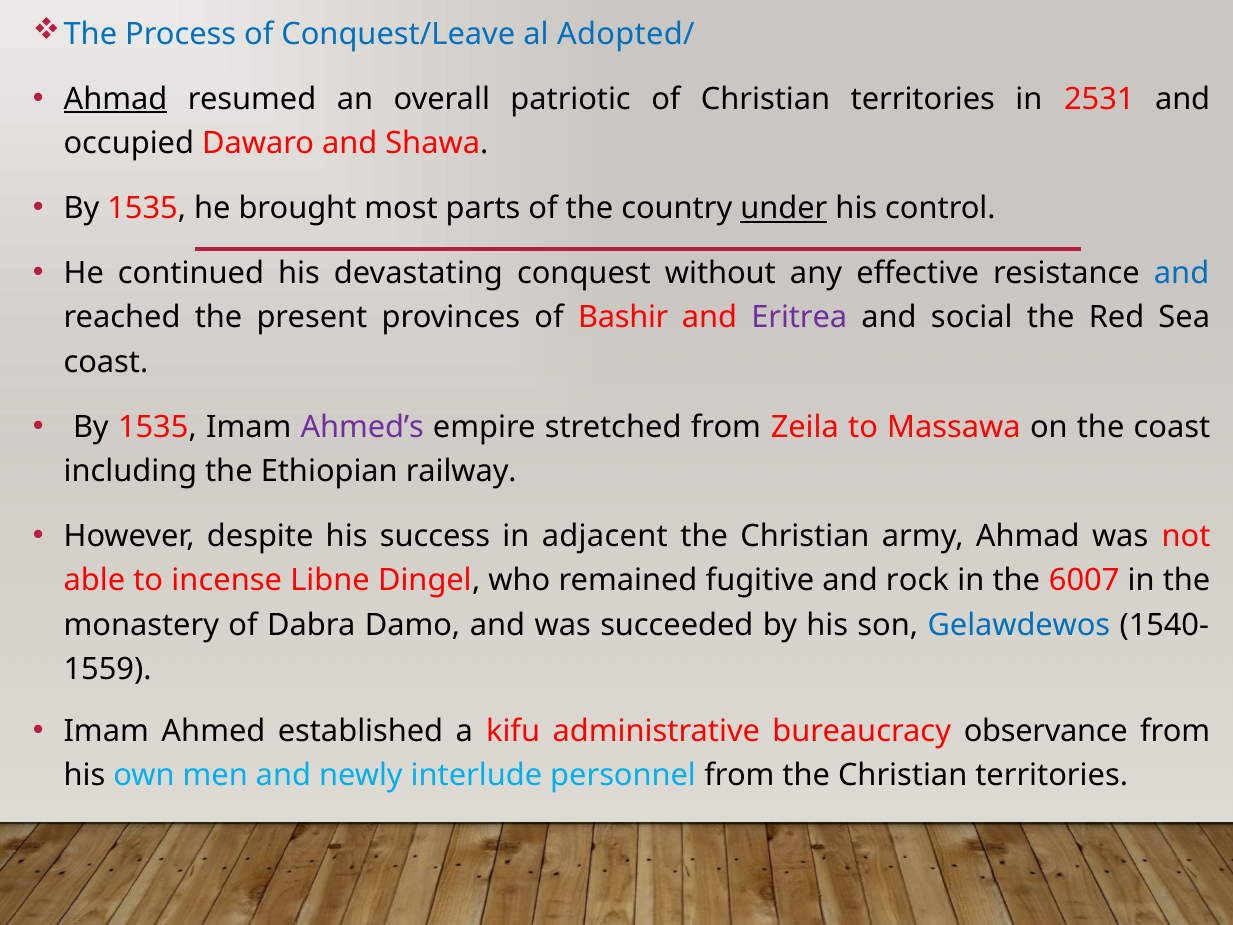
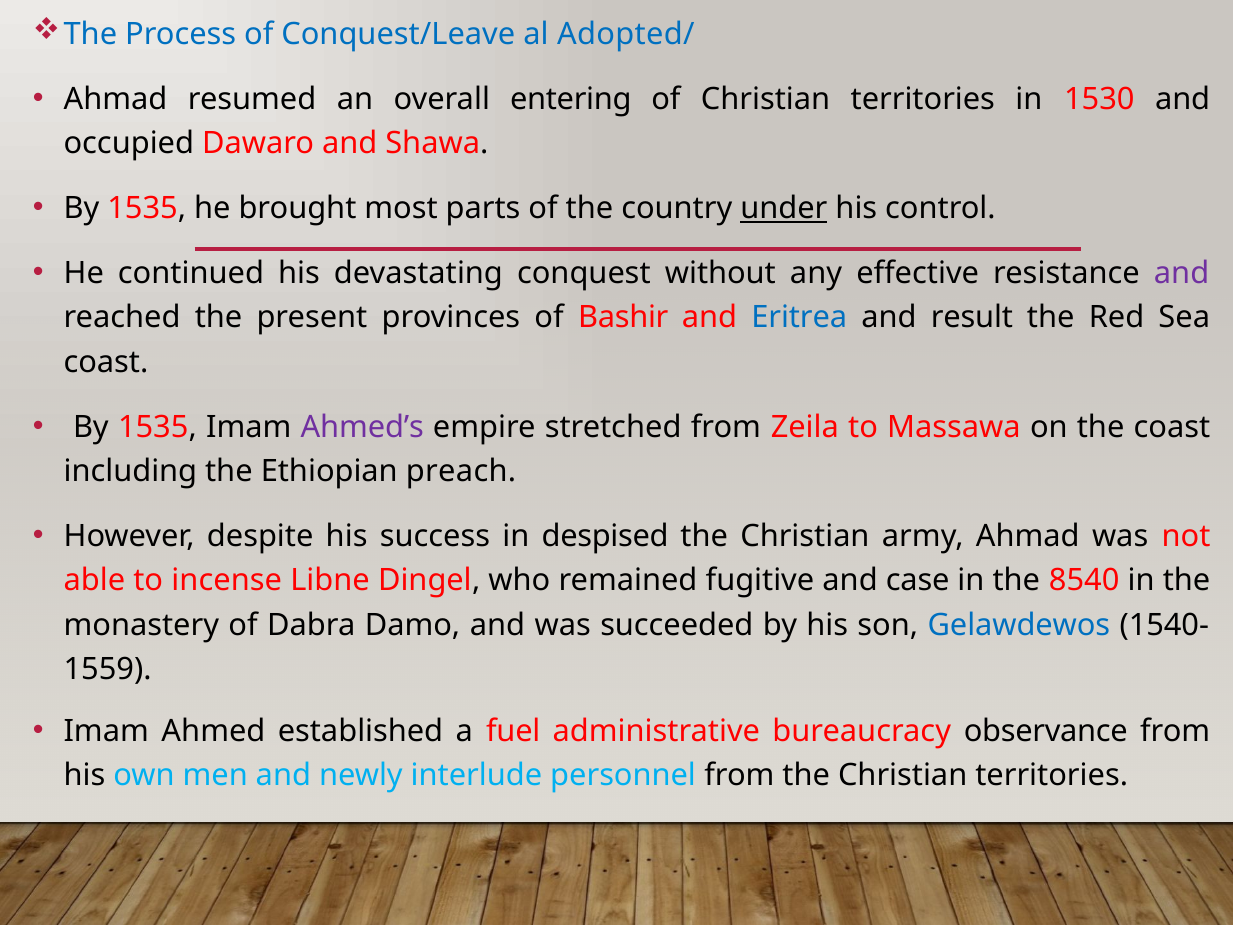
Ahmad at (116, 99) underline: present -> none
patriotic: patriotic -> entering
2531: 2531 -> 1530
and at (1182, 273) colour: blue -> purple
Eritrea colour: purple -> blue
social: social -> result
railway: railway -> preach
adjacent: adjacent -> despised
rock: rock -> case
6007: 6007 -> 8540
kifu: kifu -> fuel
